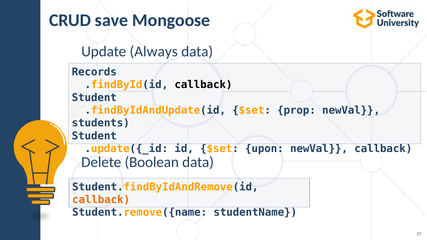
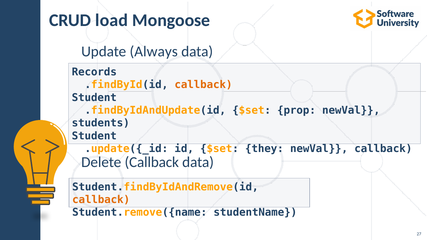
save: save -> load
callback at (203, 85) colour: black -> orange
upon: upon -> they
Boolean at (152, 162): Boolean -> Callback
